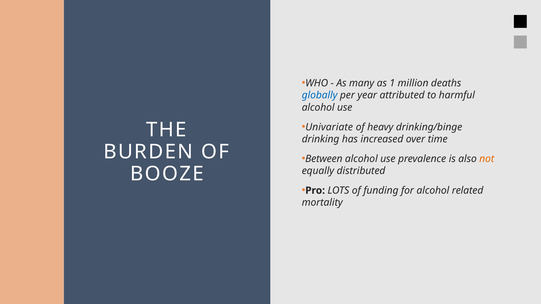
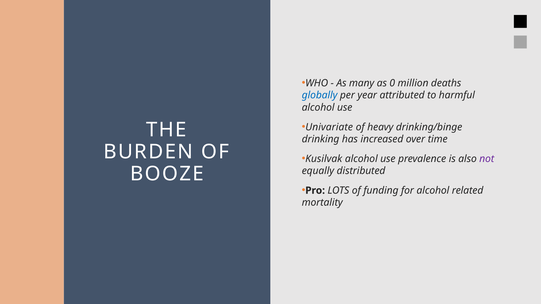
1: 1 -> 0
Between: Between -> Kusilvak
not colour: orange -> purple
